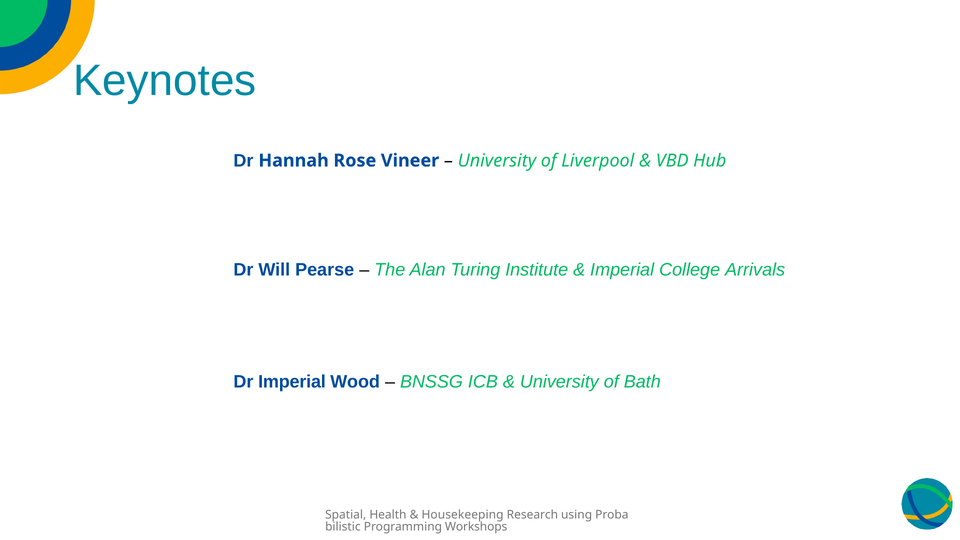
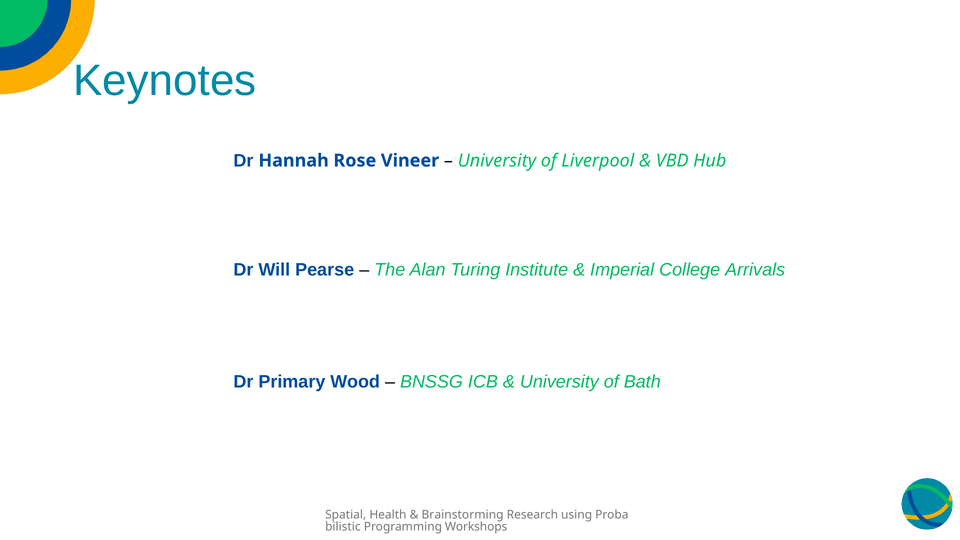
Dr Imperial: Imperial -> Primary
Housekeeping: Housekeeping -> Brainstorming
